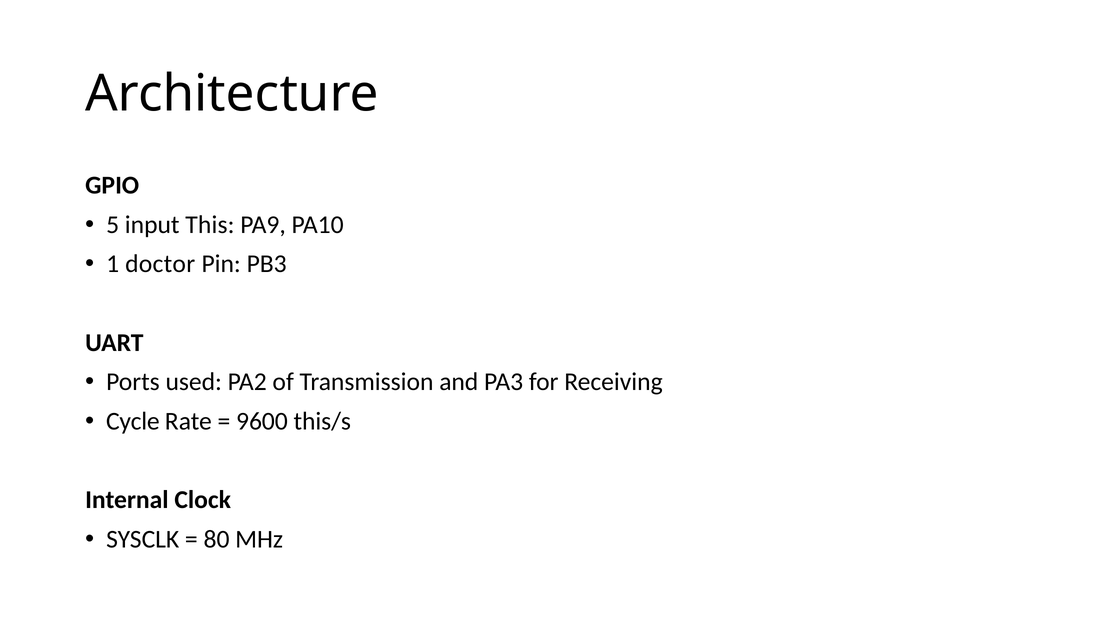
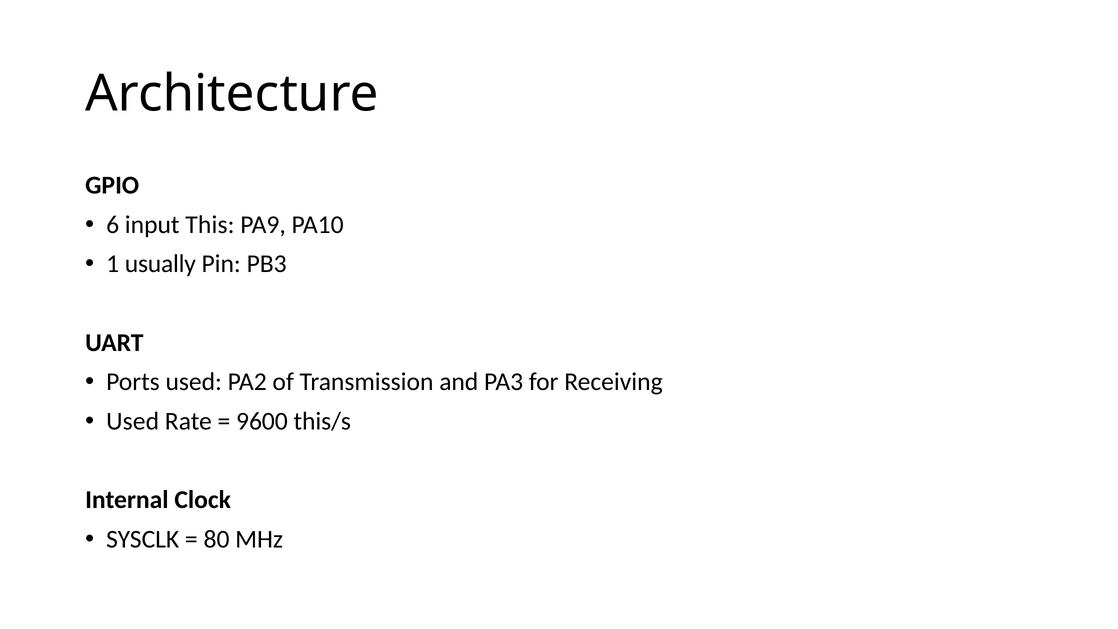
5: 5 -> 6
doctor: doctor -> usually
Cycle at (133, 421): Cycle -> Used
